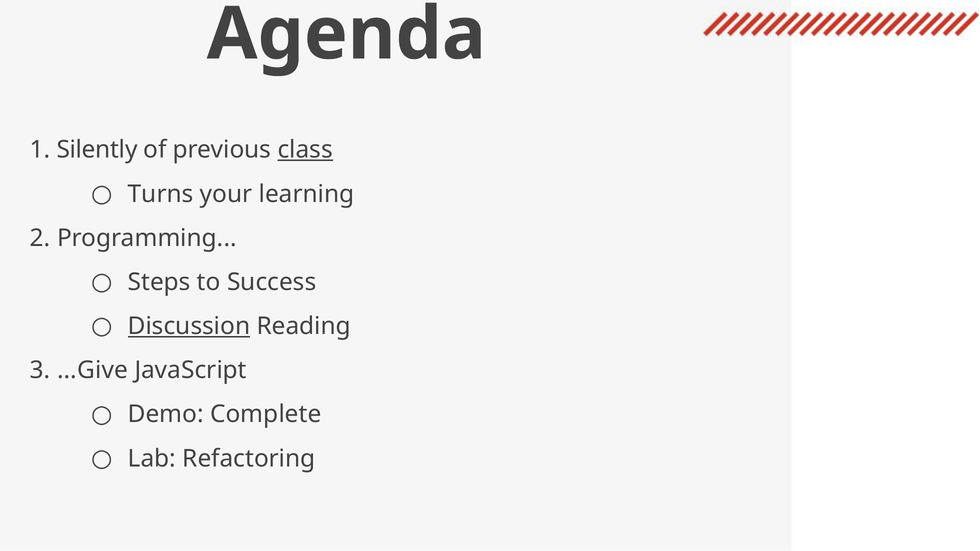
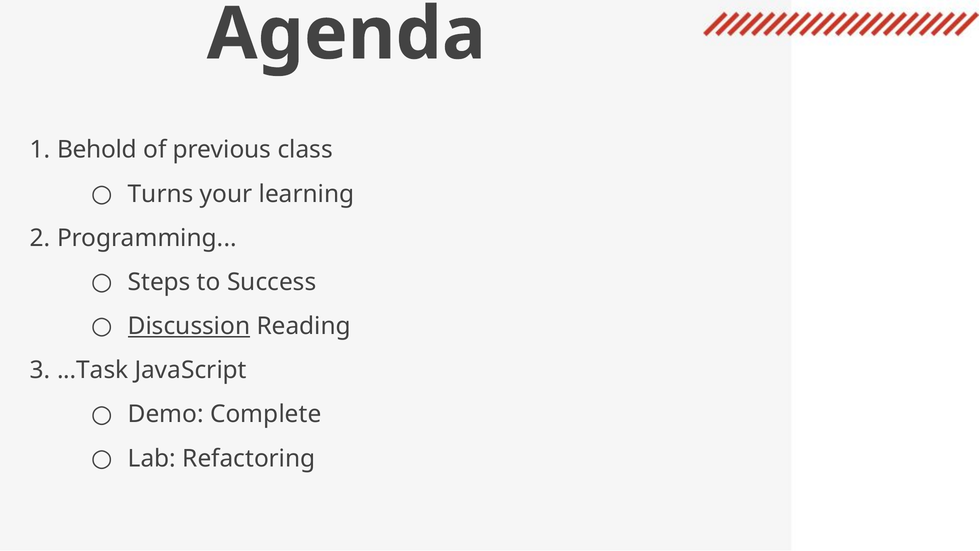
Silently: Silently -> Behold
class underline: present -> none
...Give: ...Give -> ...Task
